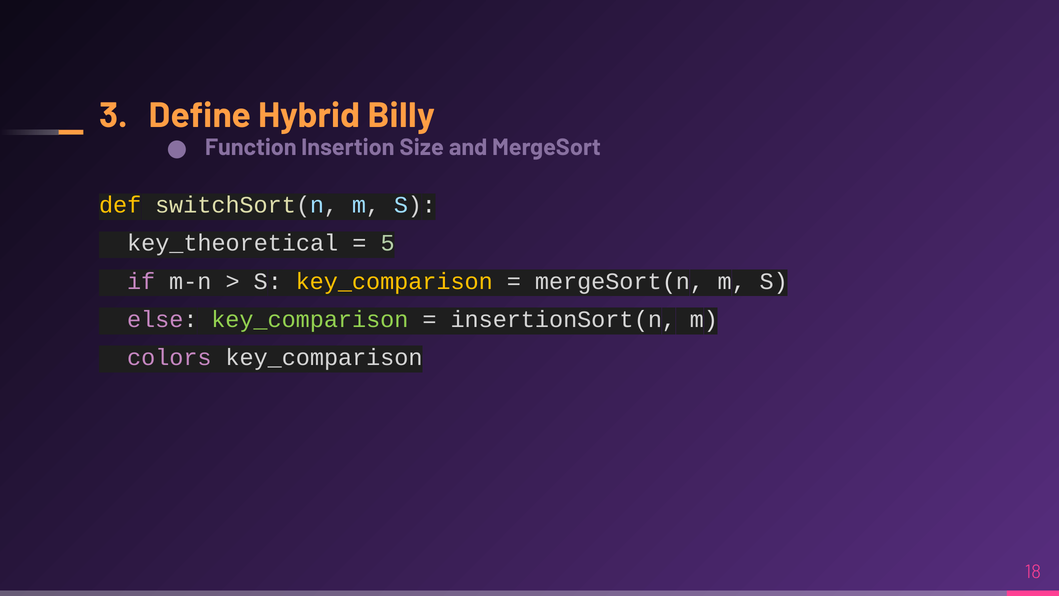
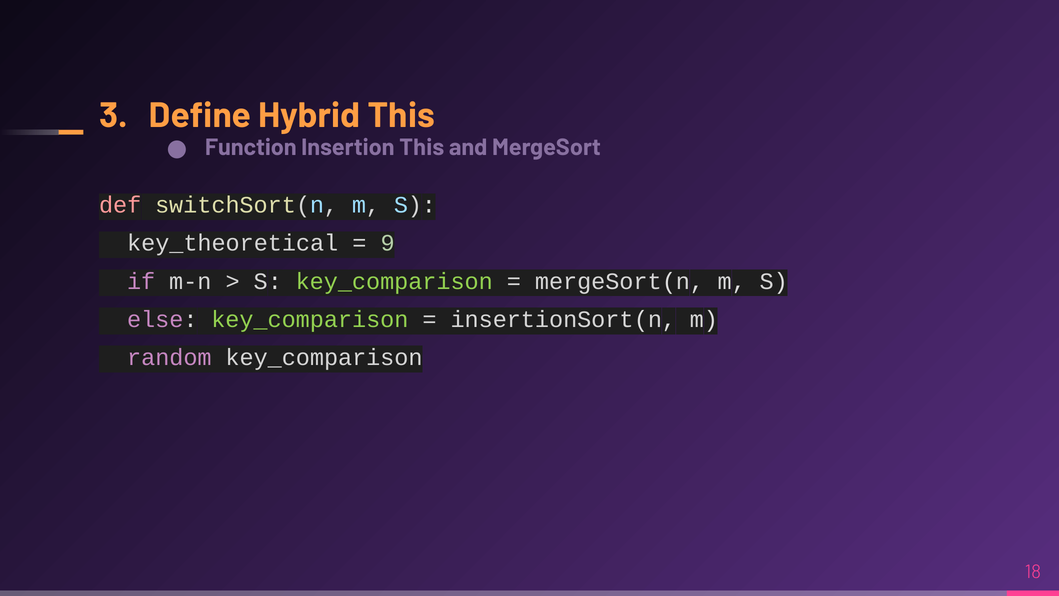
Hybrid Billy: Billy -> This
Insertion Size: Size -> This
def colour: yellow -> pink
5: 5 -> 9
key_comparison at (394, 281) colour: yellow -> light green
colors: colors -> random
